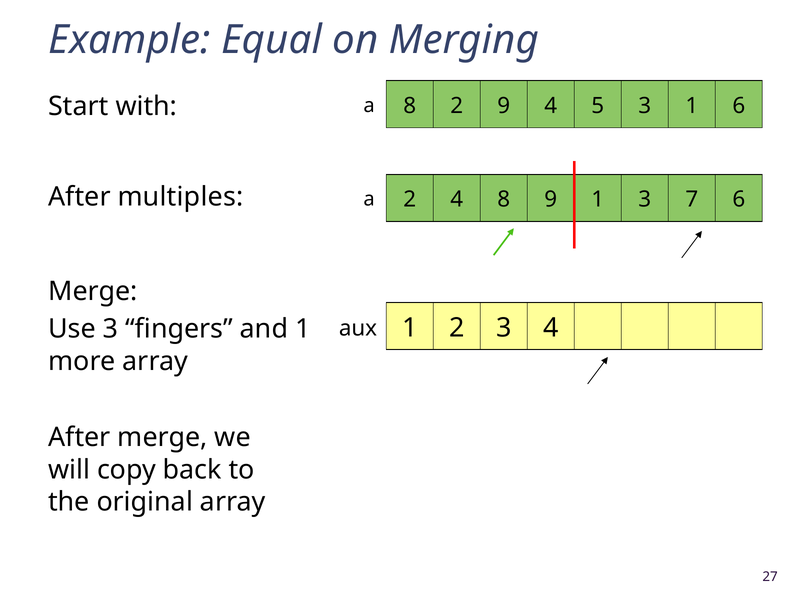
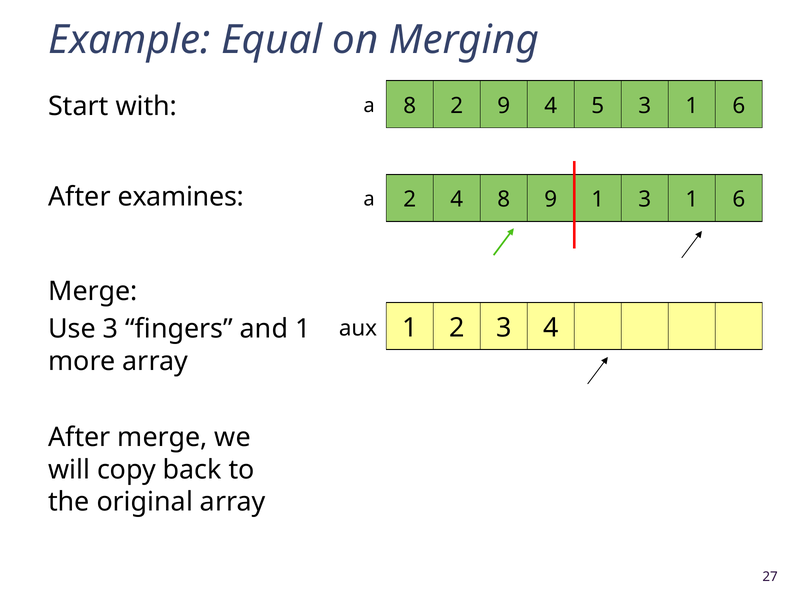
multiples: multiples -> examines
1 3 7: 7 -> 1
